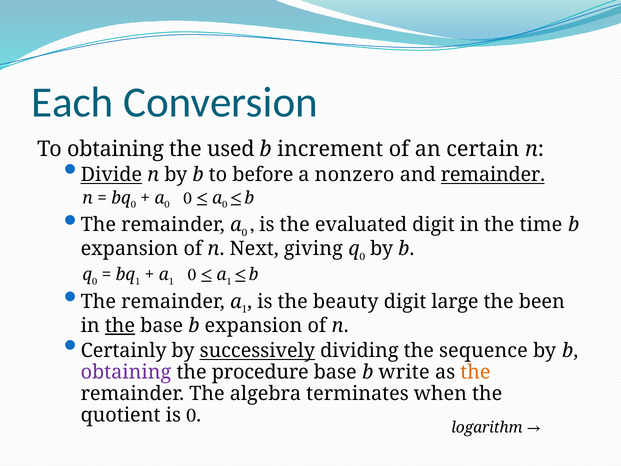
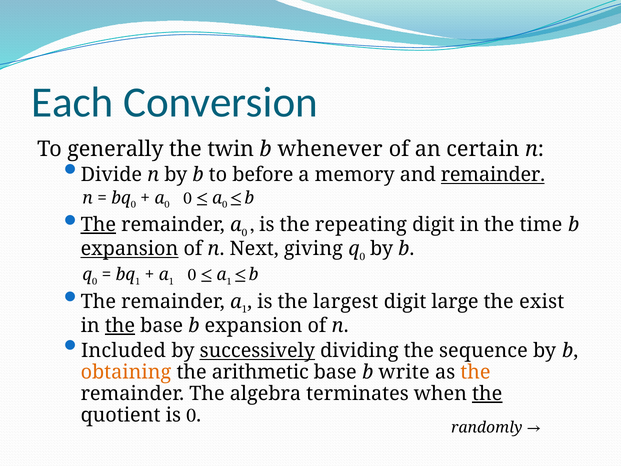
To obtaining: obtaining -> generally
used: used -> twin
increment: increment -> whenever
Divide underline: present -> none
nonzero: nonzero -> memory
The at (98, 225) underline: none -> present
evaluated: evaluated -> repeating
expansion at (129, 249) underline: none -> present
beauty: beauty -> largest
been: been -> exist
Certainly: Certainly -> Included
obtaining at (126, 372) colour: purple -> orange
procedure: procedure -> arithmetic
the at (487, 393) underline: none -> present
logarithm: logarithm -> randomly
